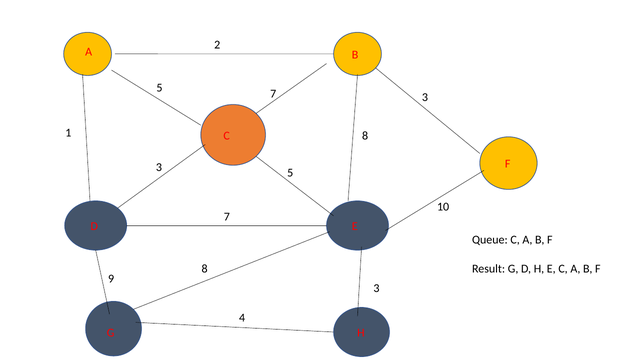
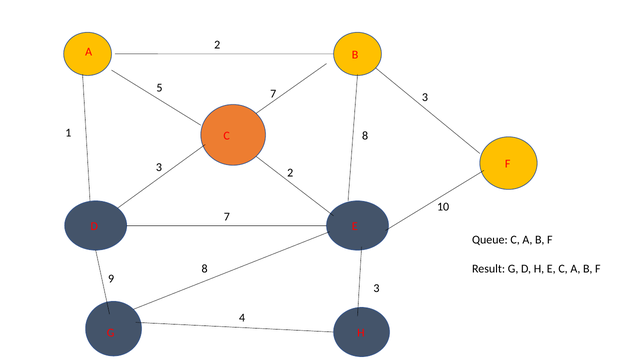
3 5: 5 -> 2
